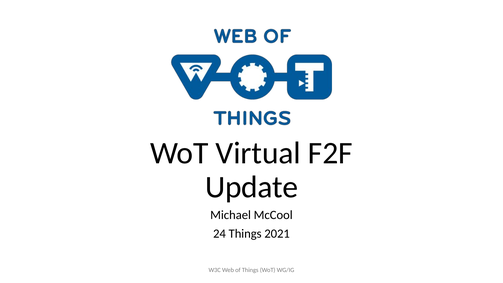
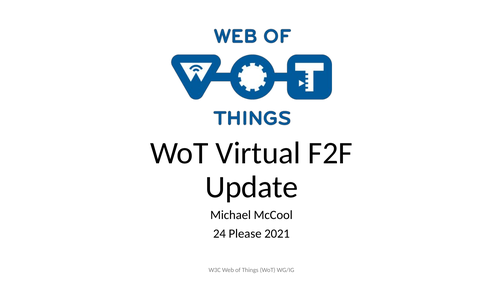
24 Things: Things -> Please
